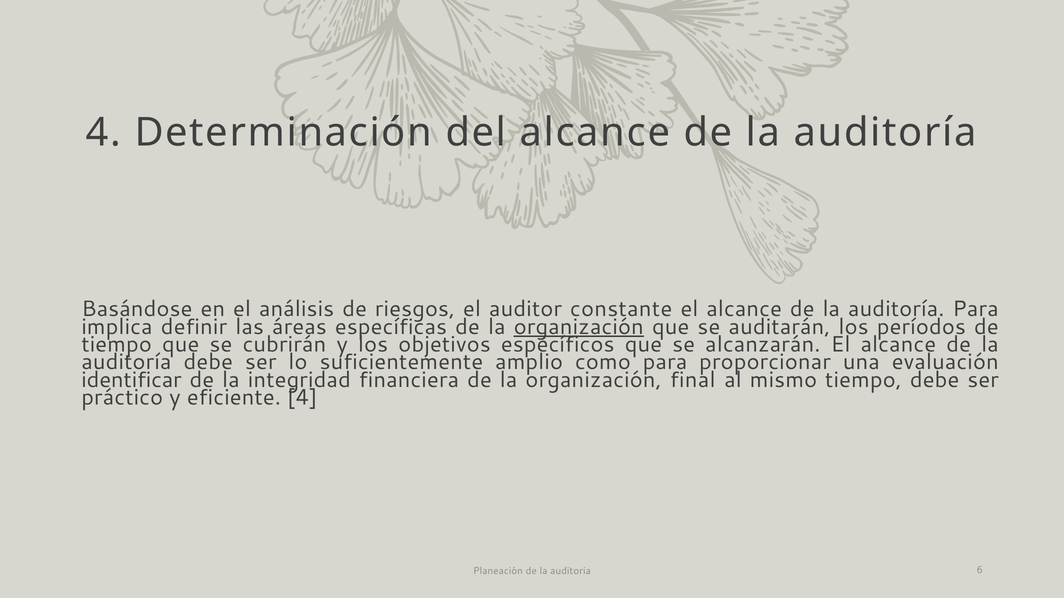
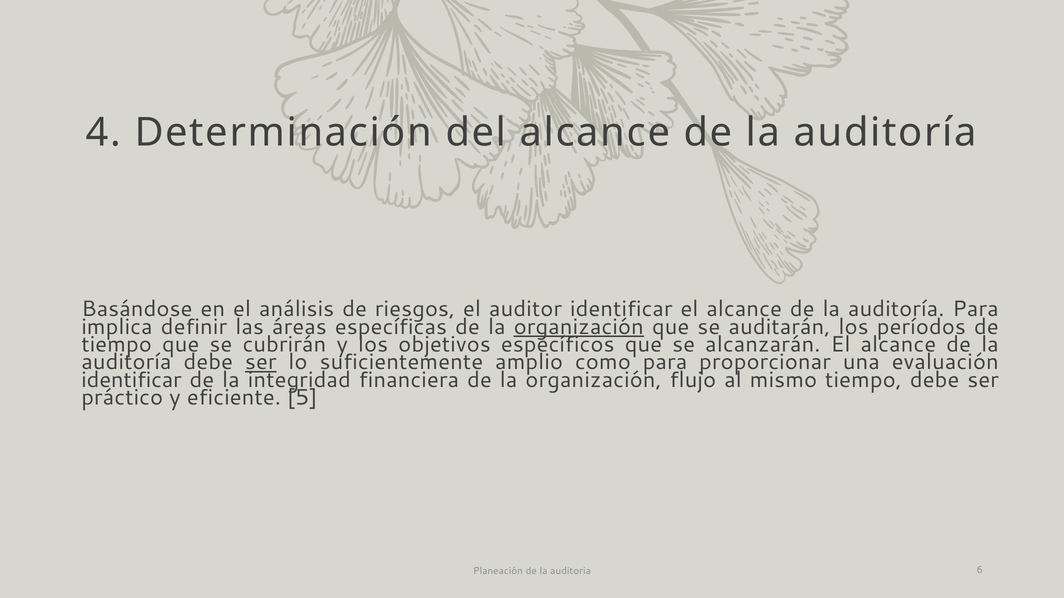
auditor constante: constante -> identificar
ser at (261, 362) underline: none -> present
final: final -> flujo
eficiente 4: 4 -> 5
